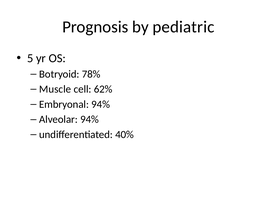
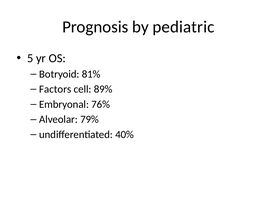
78%: 78% -> 81%
Muscle: Muscle -> Factors
62%: 62% -> 89%
Embryonal 94%: 94% -> 76%
Alveolar 94%: 94% -> 79%
